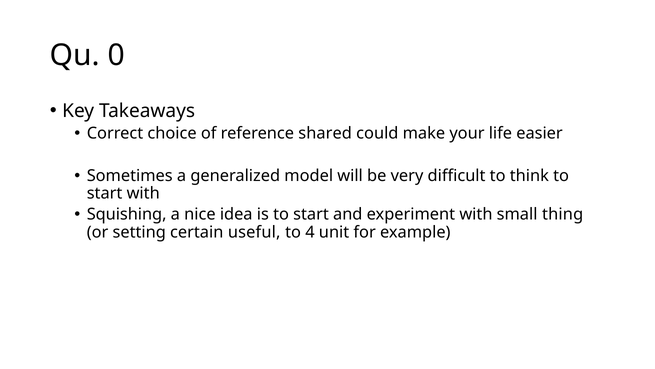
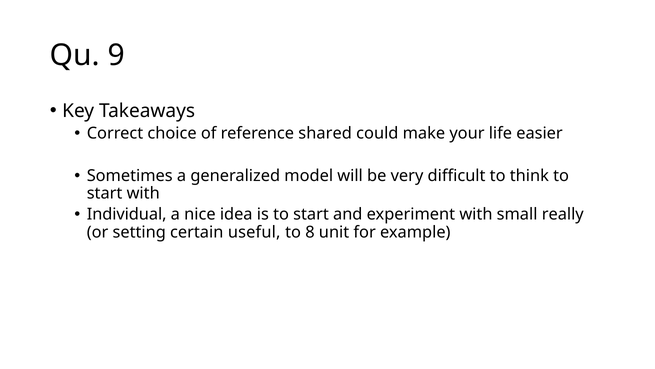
0: 0 -> 9
Squishing: Squishing -> Individual
thing: thing -> really
4: 4 -> 8
